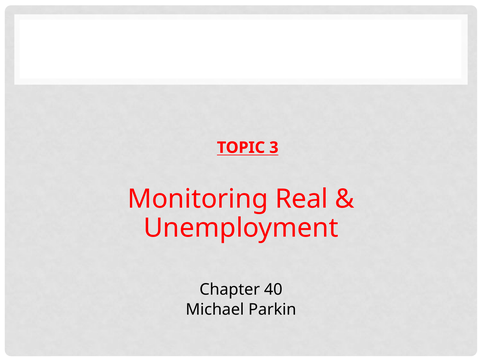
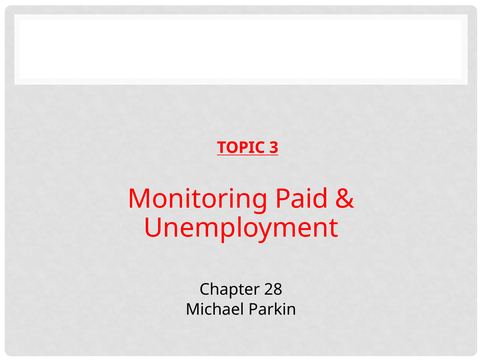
Real: Real -> Paid
40: 40 -> 28
